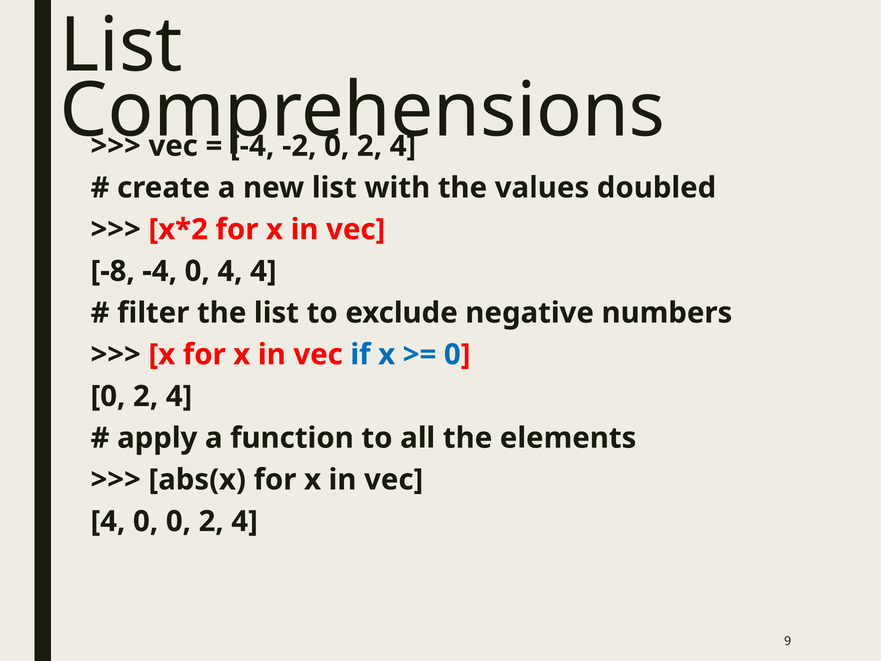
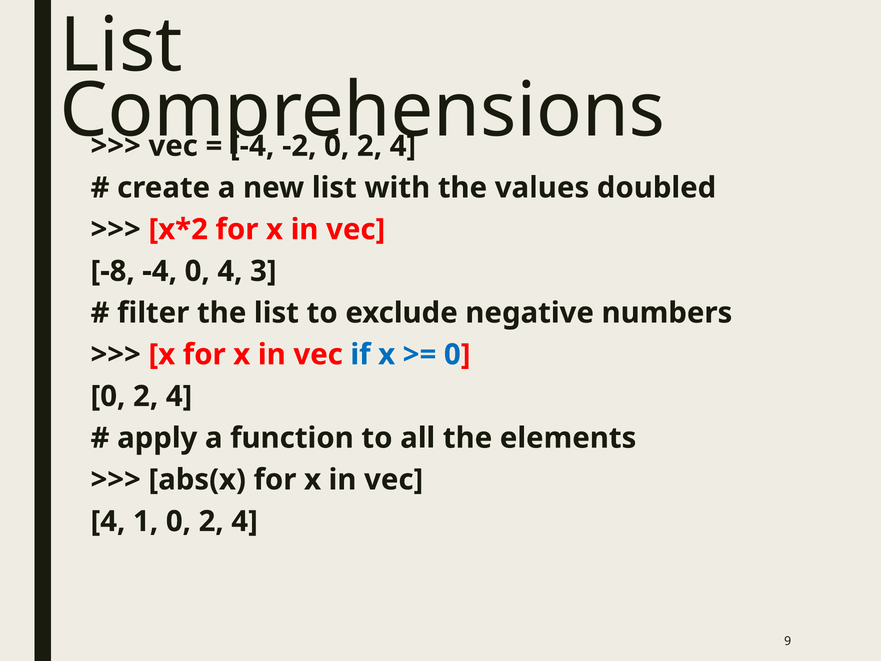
4 4: 4 -> 3
4 0: 0 -> 1
